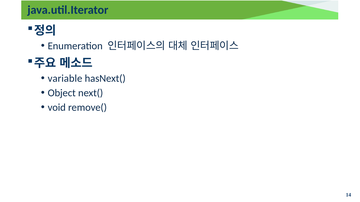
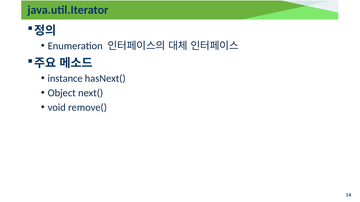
variable: variable -> instance
